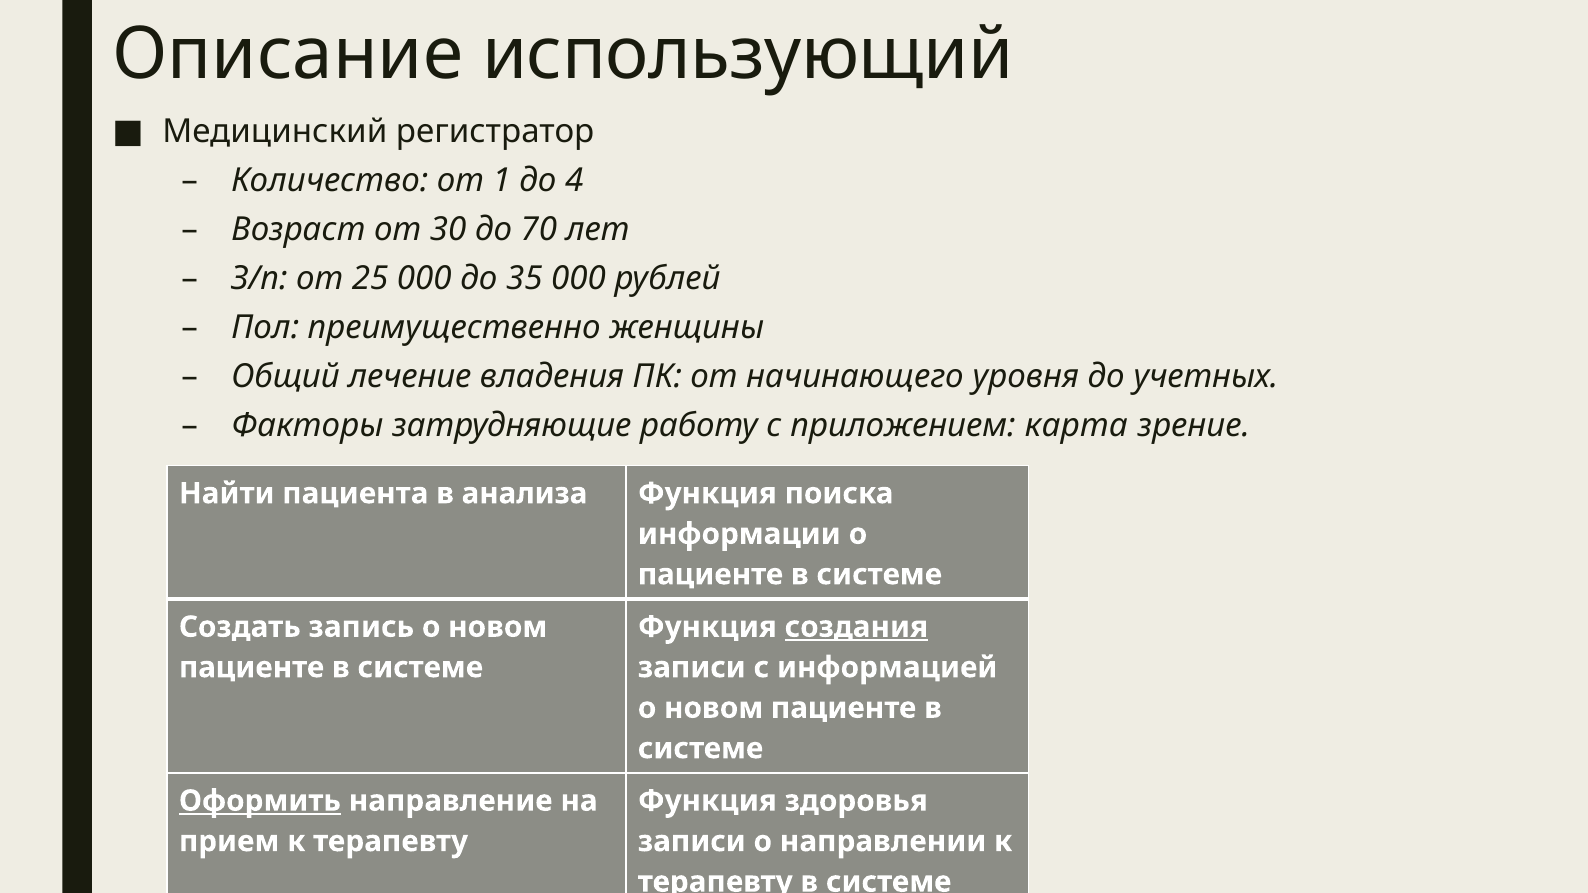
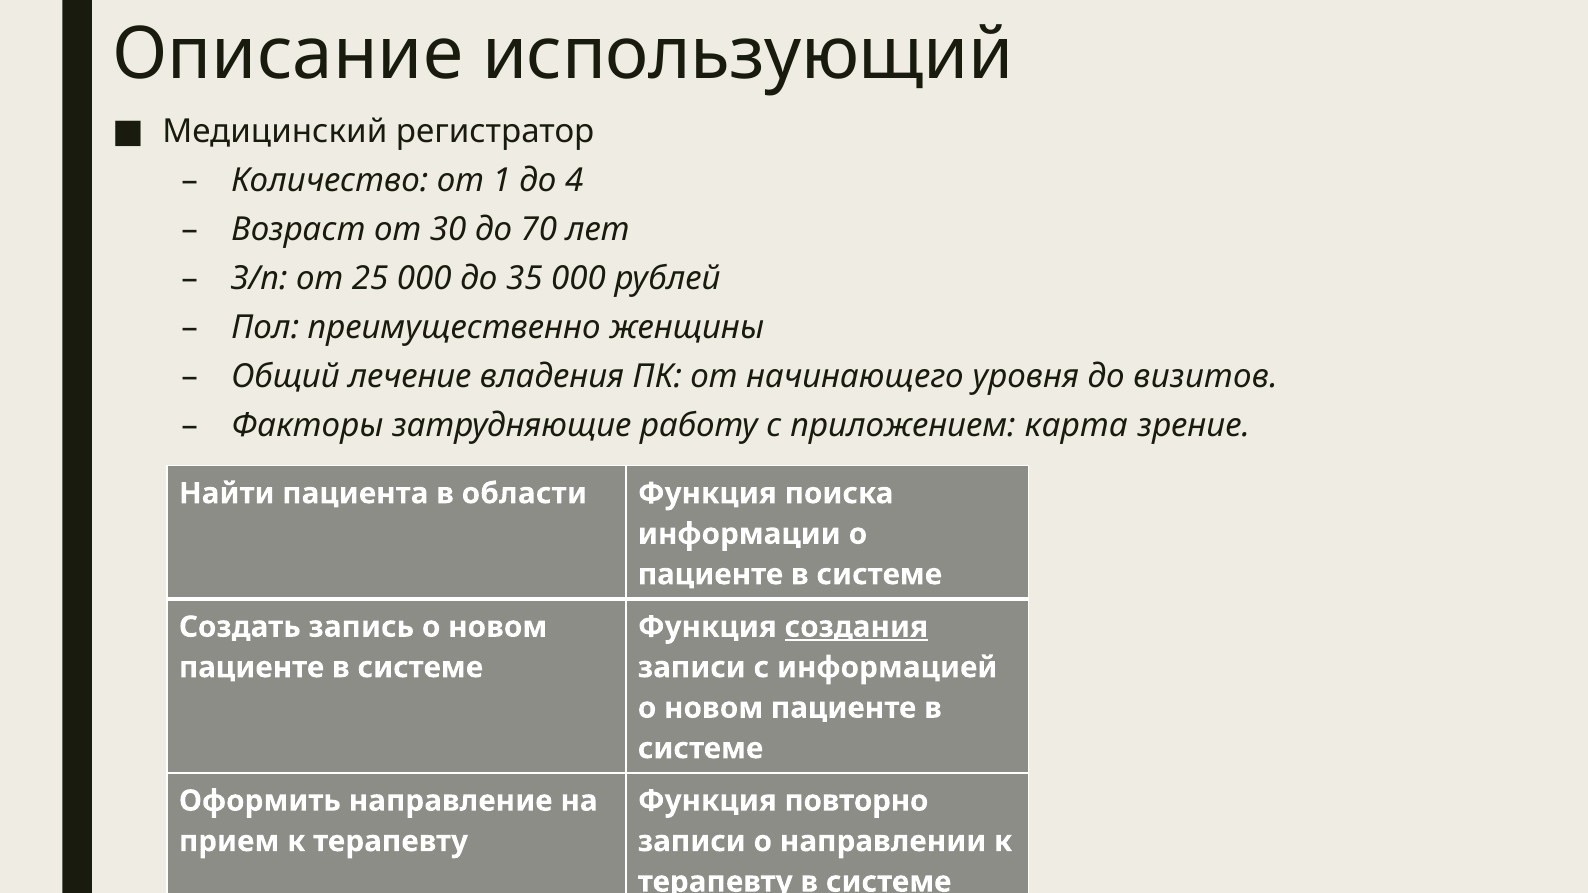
учетных: учетных -> визитов
анализа: анализа -> области
Оформить underline: present -> none
здоровья: здоровья -> повторно
